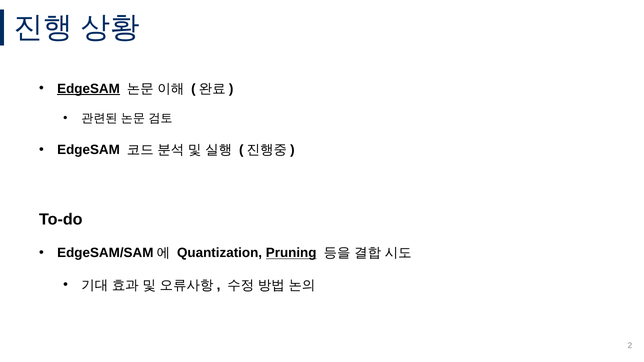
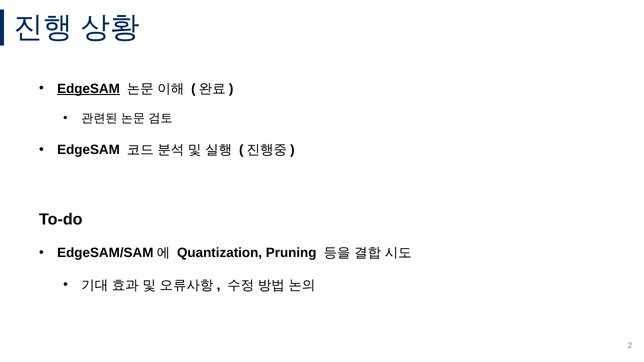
Pruning underline: present -> none
